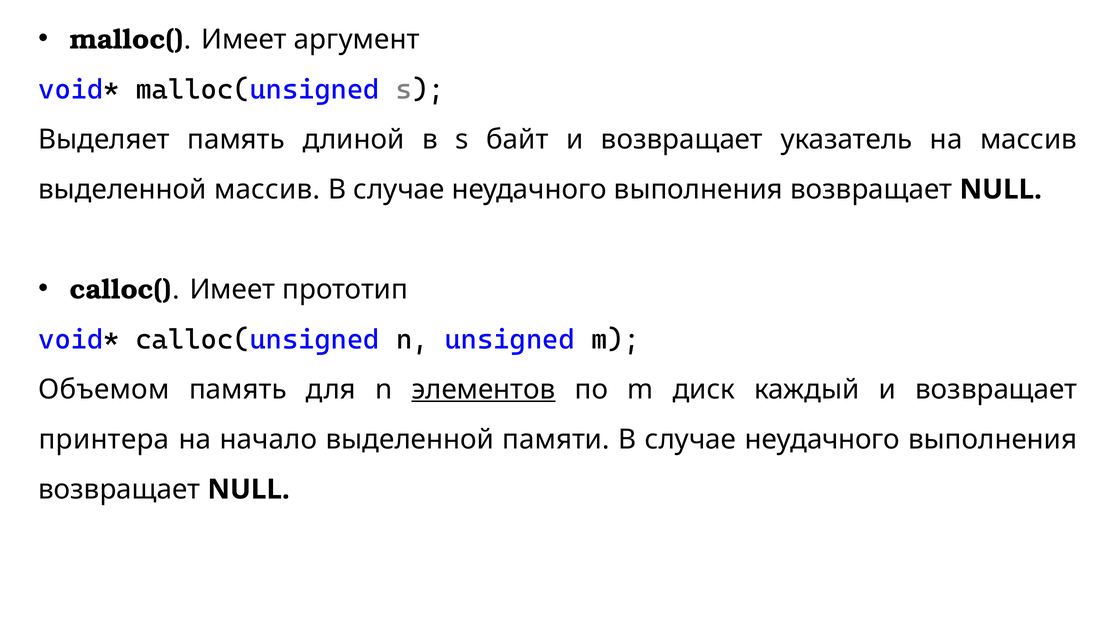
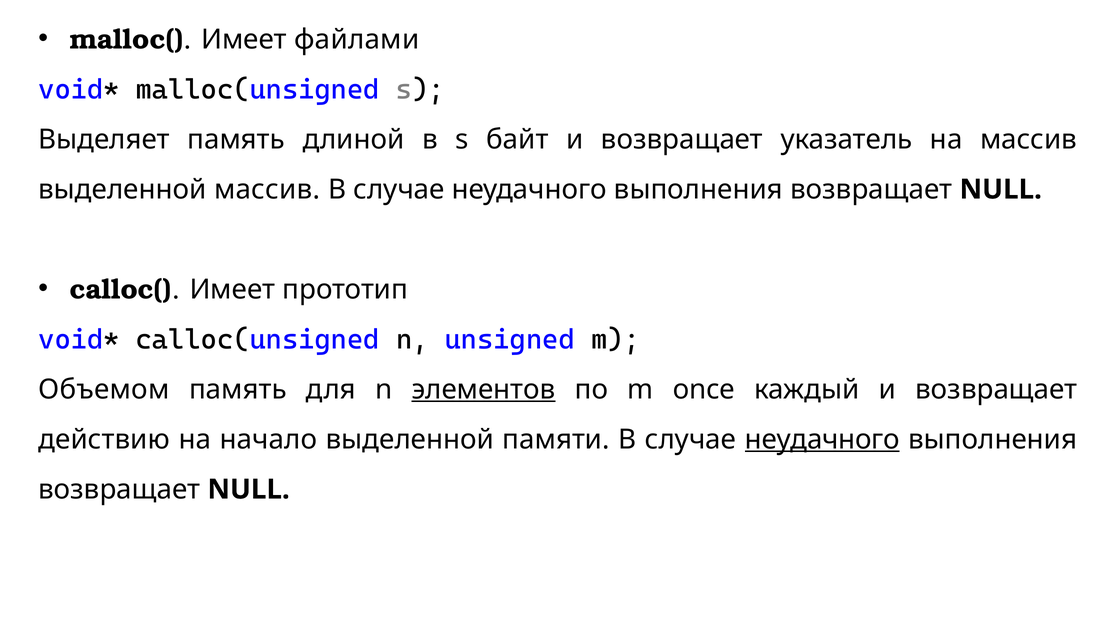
аргумент: аргумент -> файлами
диск: диск -> once
принтера: принтера -> действию
неудачного at (822, 439) underline: none -> present
